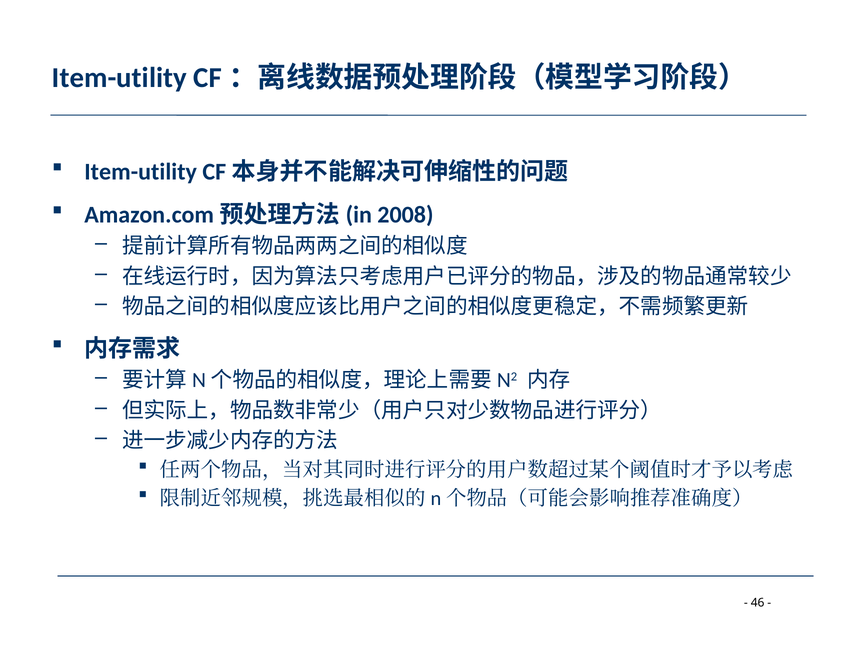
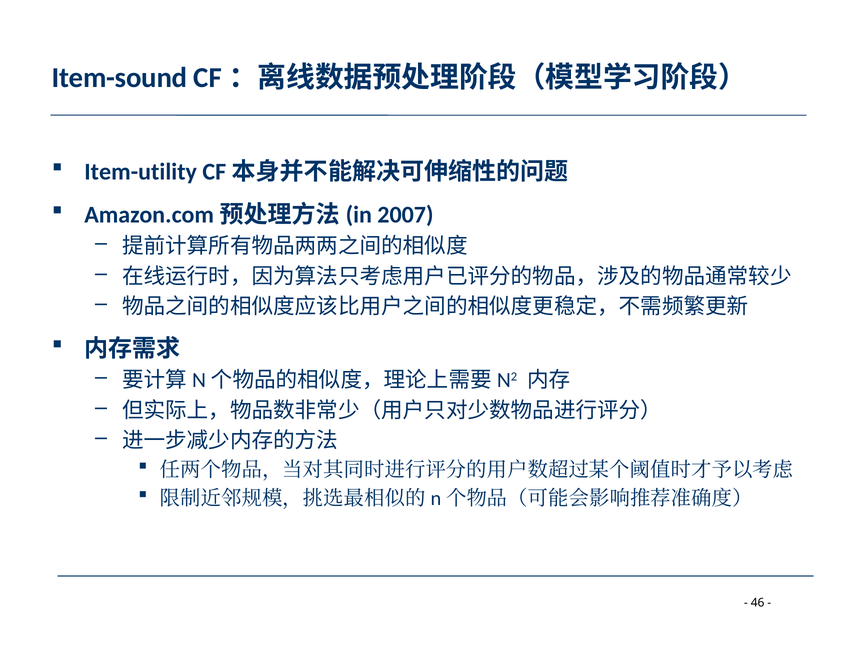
Item-utility at (119, 78): Item-utility -> Item-sound
2008: 2008 -> 2007
